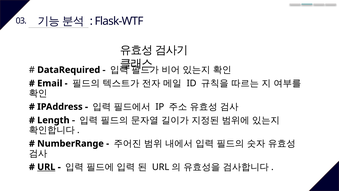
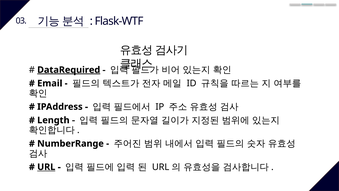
DataRequired underline: none -> present
